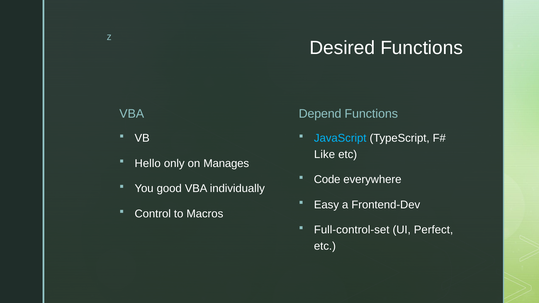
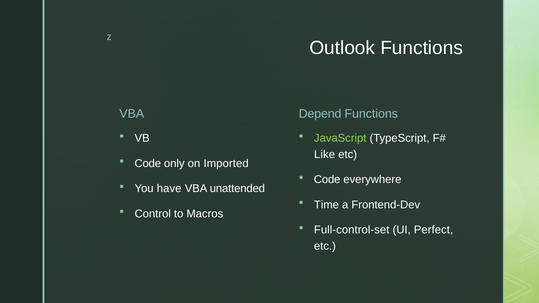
Desired: Desired -> Outlook
JavaScript colour: light blue -> light green
Hello at (148, 163): Hello -> Code
Manages: Manages -> Imported
good: good -> have
individually: individually -> unattended
Easy: Easy -> Time
